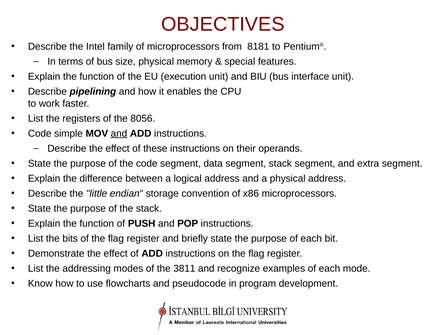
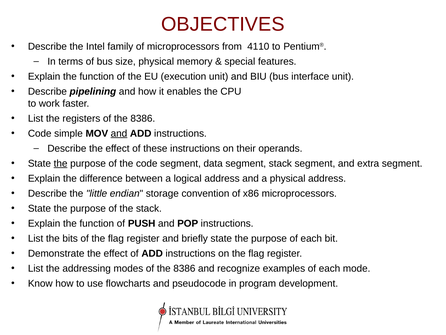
8181: 8181 -> 4110
registers of the 8056: 8056 -> 8386
the at (61, 163) underline: none -> present
modes of the 3811: 3811 -> 8386
